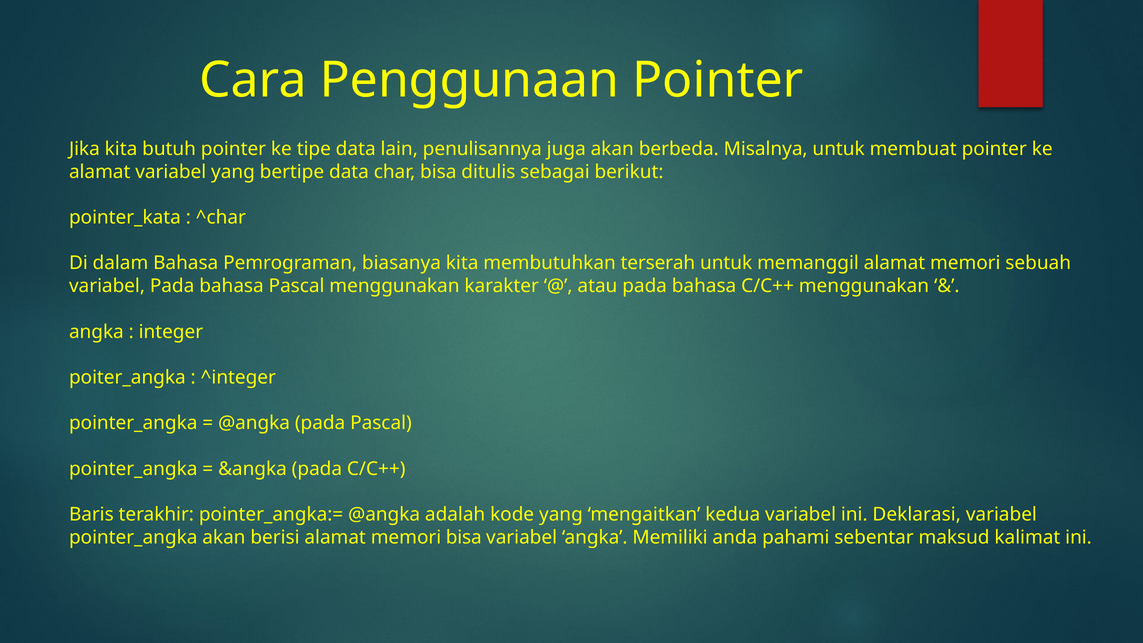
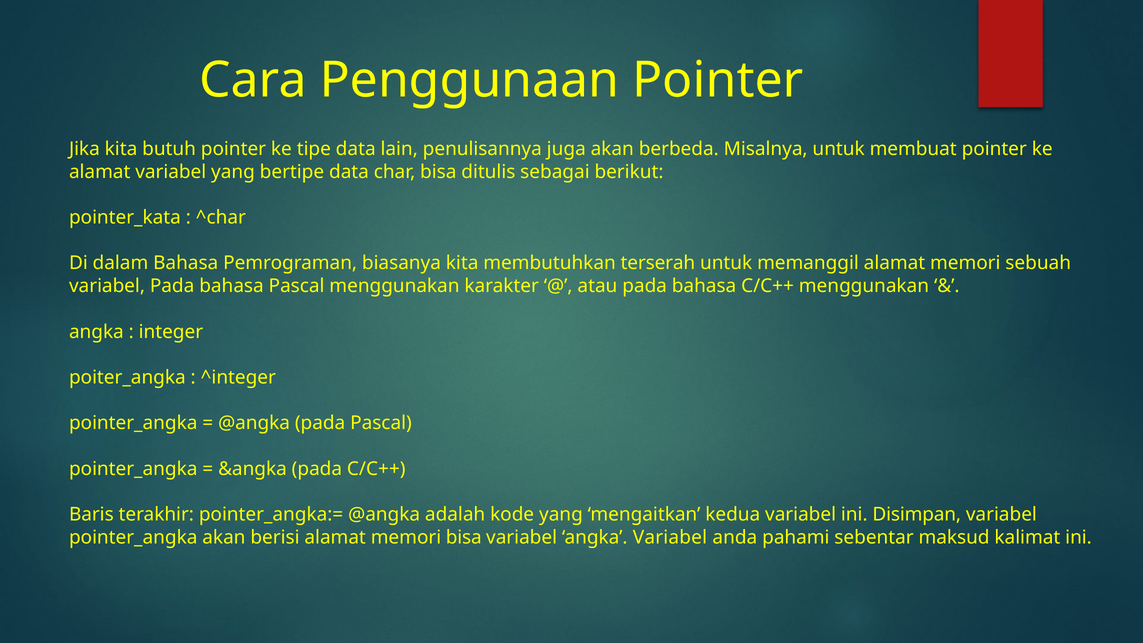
Deklarasi: Deklarasi -> Disimpan
angka Memiliki: Memiliki -> Variabel
